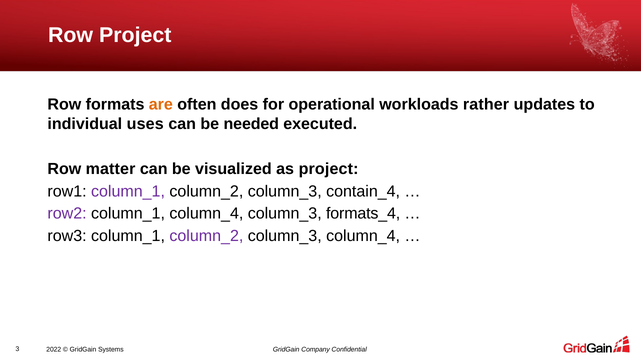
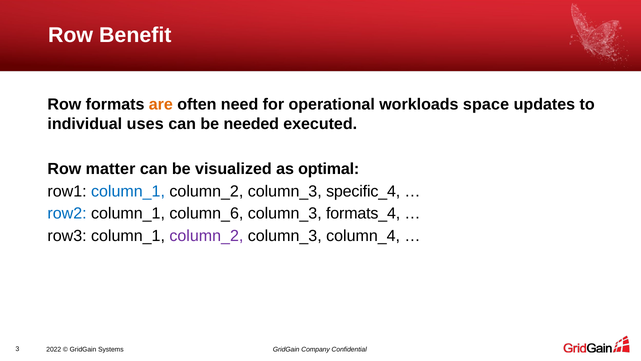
Row Project: Project -> Benefit
does: does -> need
rather: rather -> space
as project: project -> optimal
column_1 at (128, 191) colour: purple -> blue
contain_4: contain_4 -> specific_4
row2 colour: purple -> blue
column_1 column_4: column_4 -> column_6
